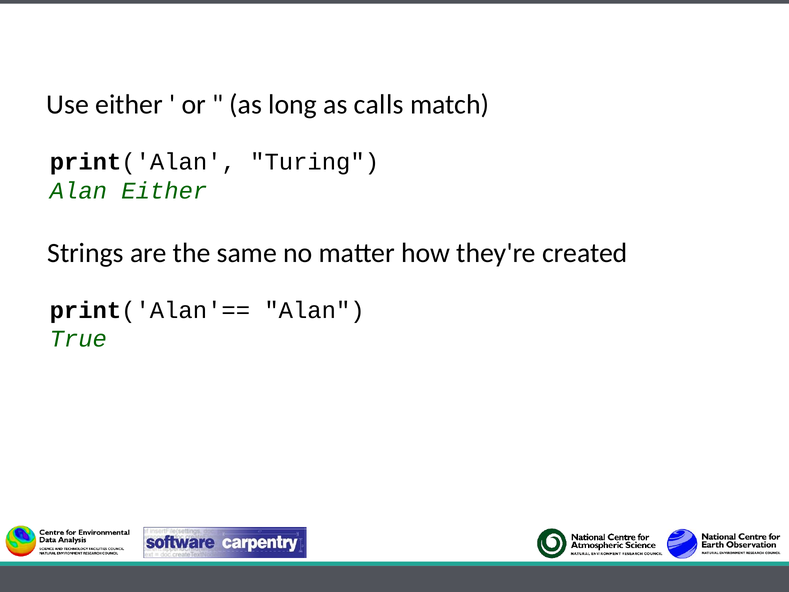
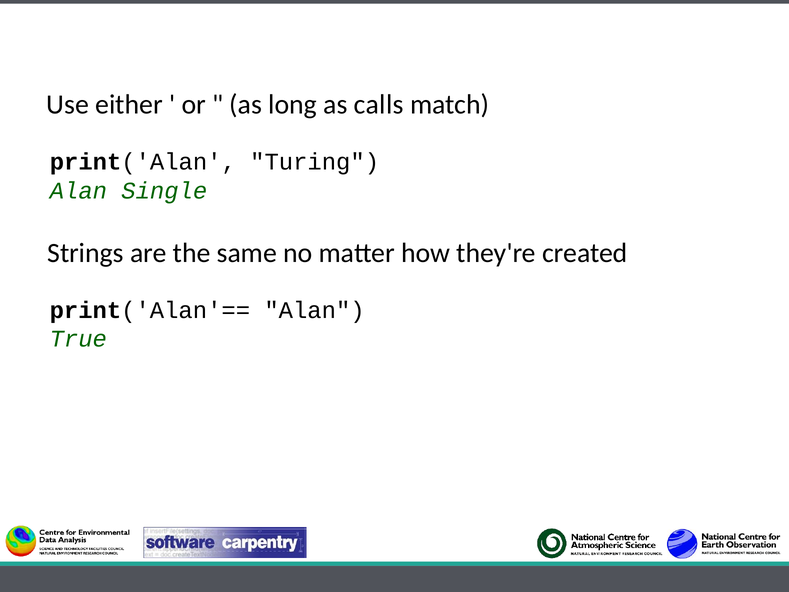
Alan Either: Either -> Single
